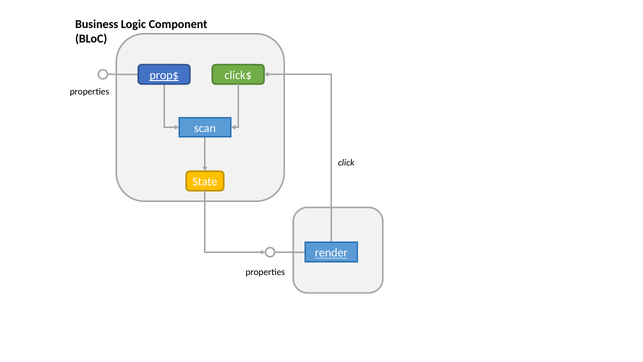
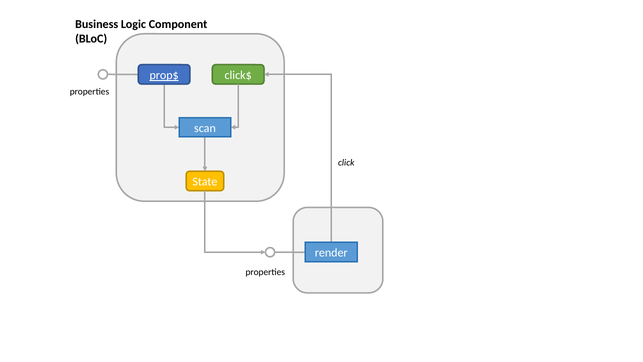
render underline: present -> none
